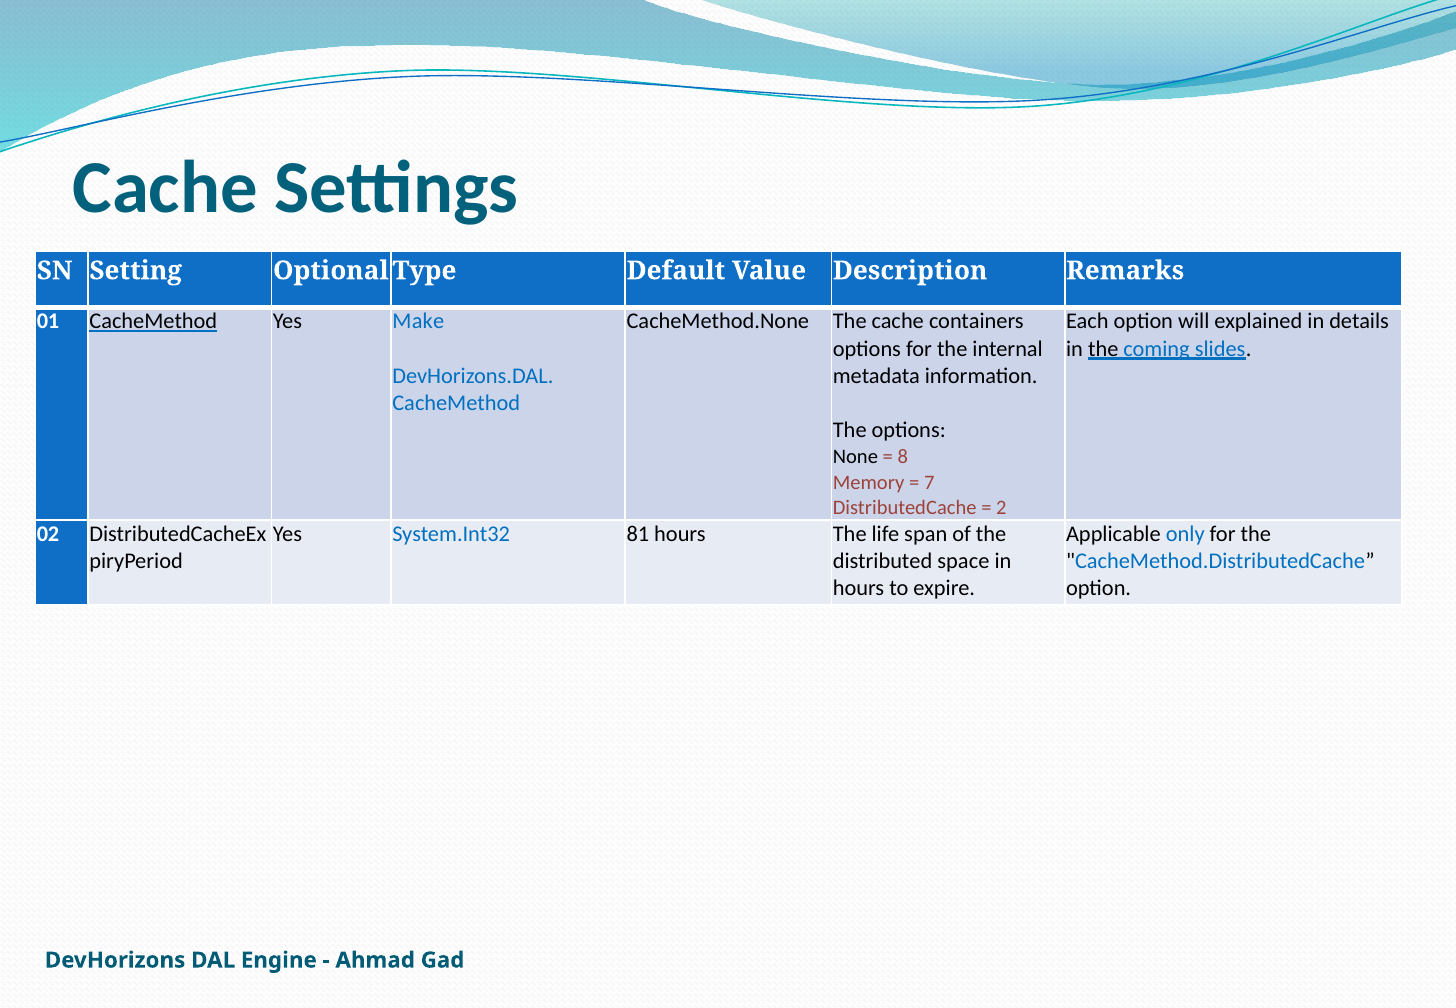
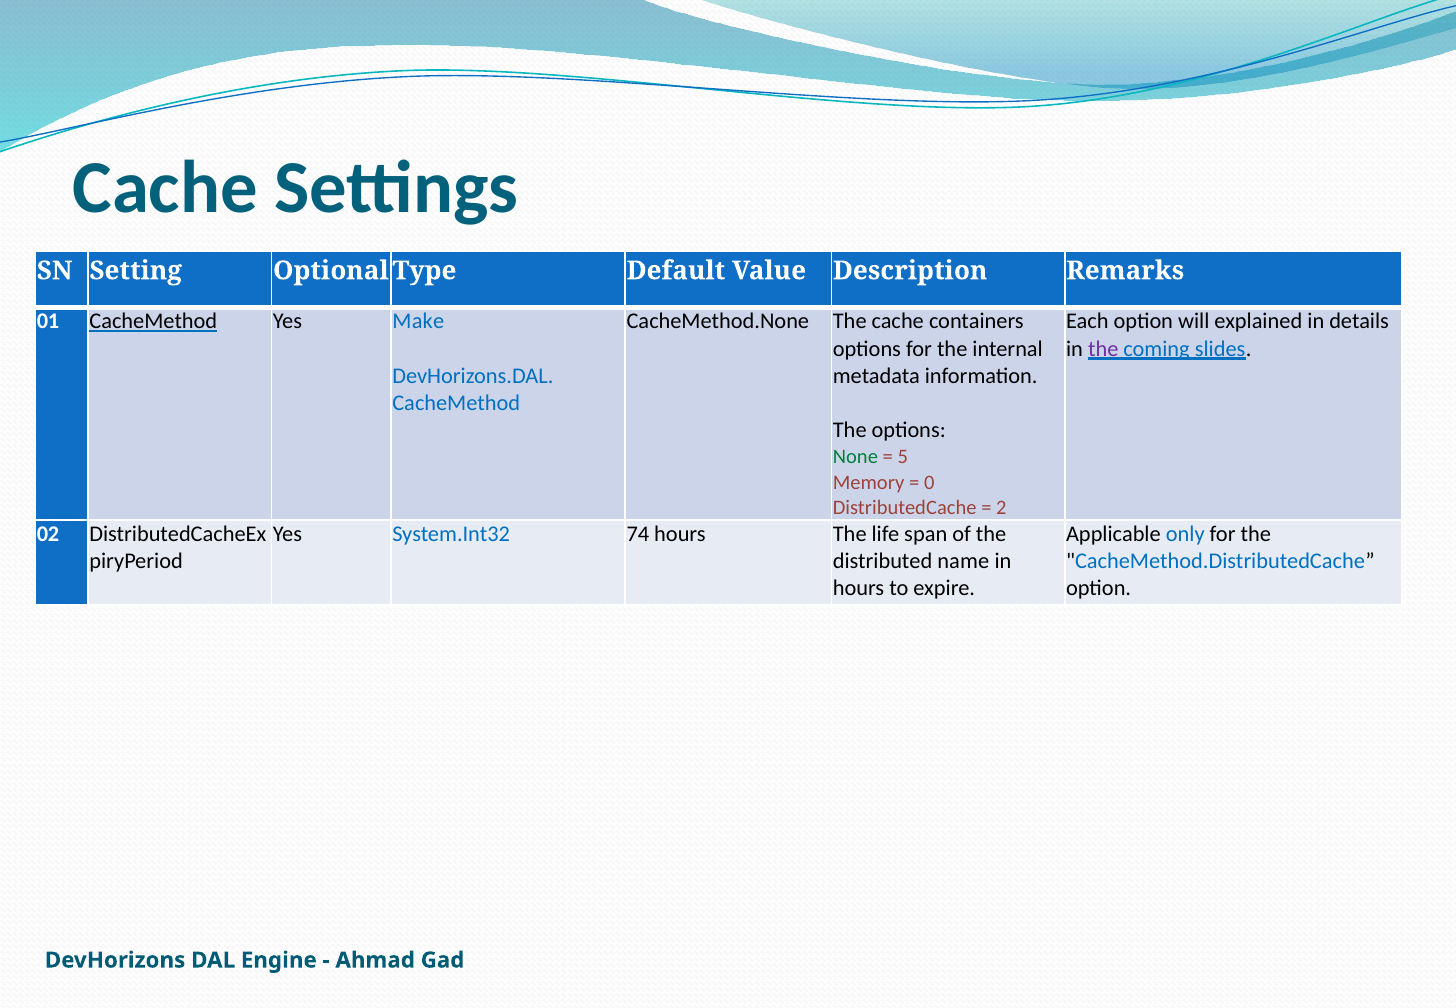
the at (1103, 349) colour: black -> purple
None colour: black -> green
8: 8 -> 5
7: 7 -> 0
81: 81 -> 74
space: space -> name
